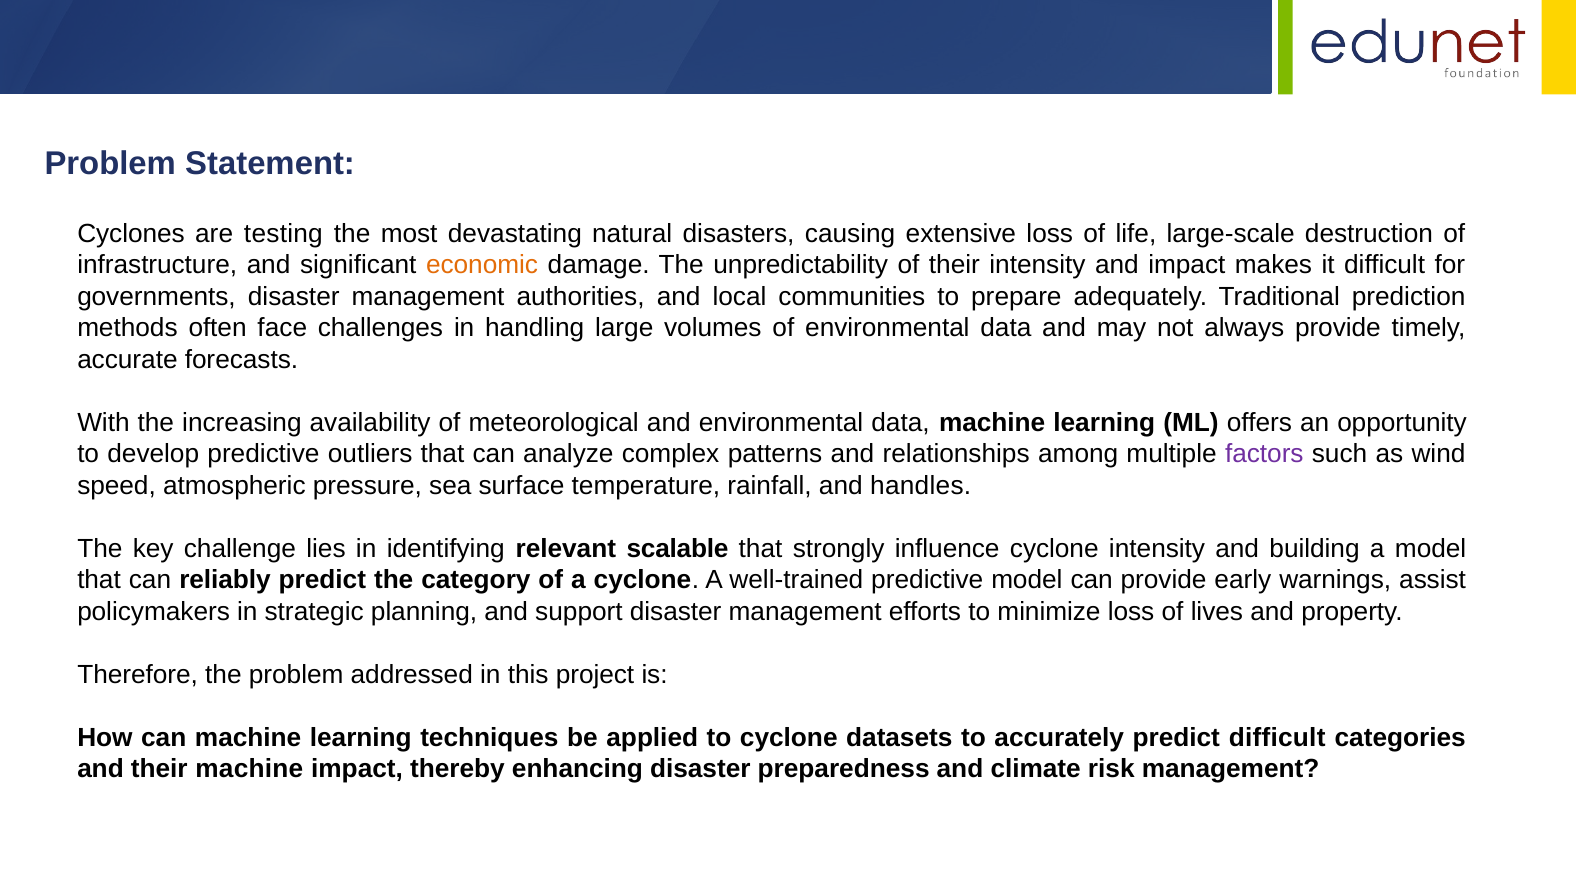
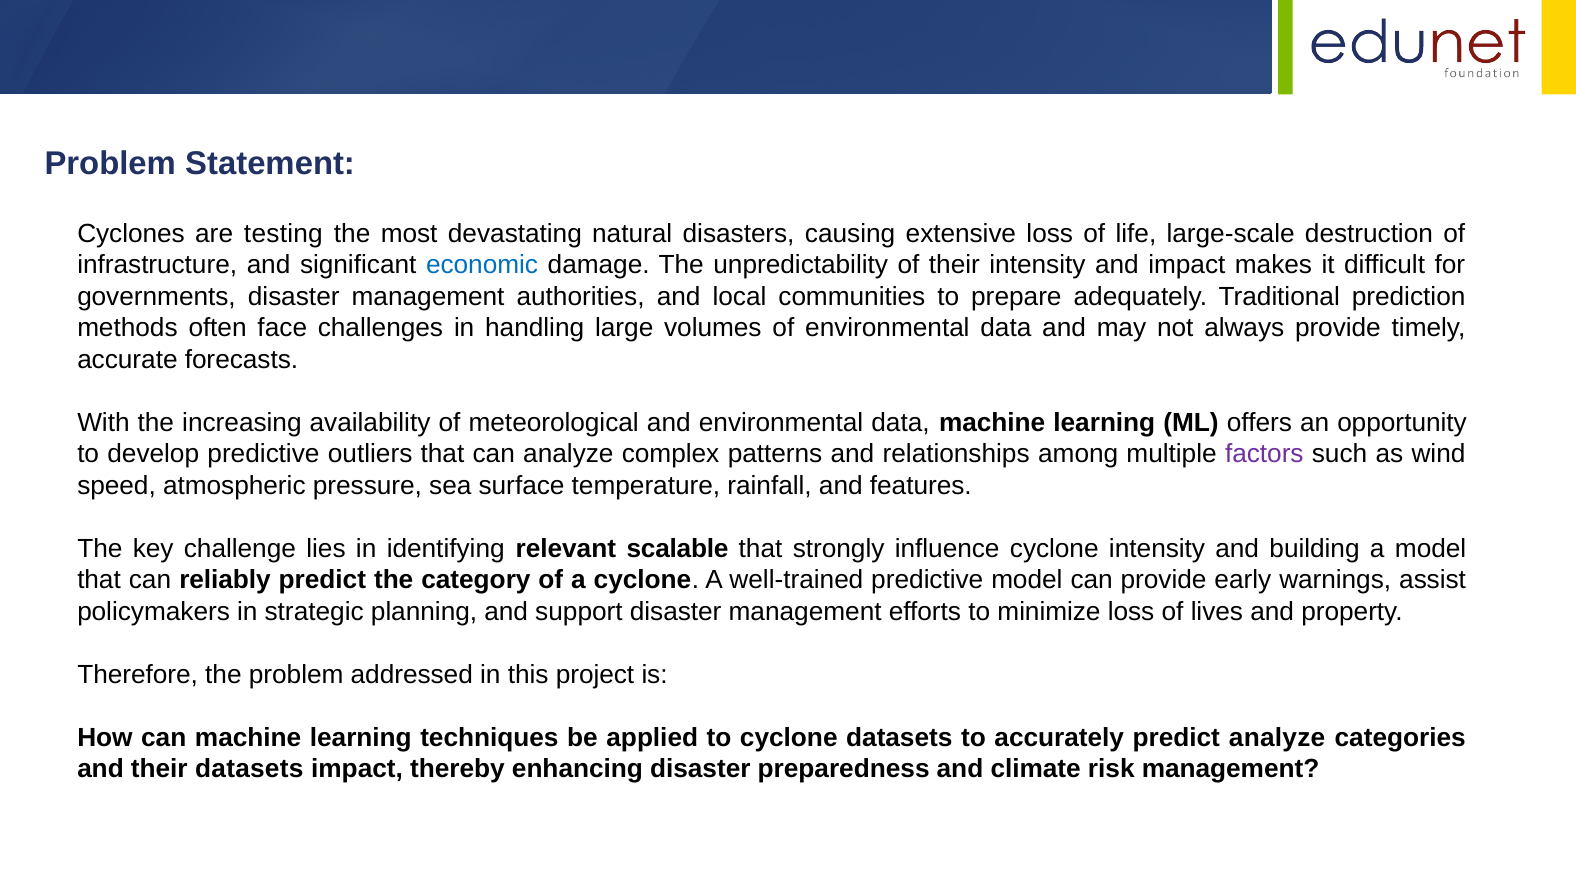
economic colour: orange -> blue
handles: handles -> features
predict difficult: difficult -> analyze
their machine: machine -> datasets
